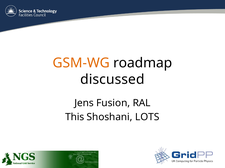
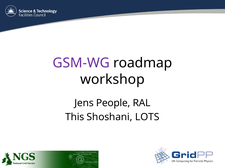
GSM-WG colour: orange -> purple
discussed: discussed -> workshop
Fusion: Fusion -> People
